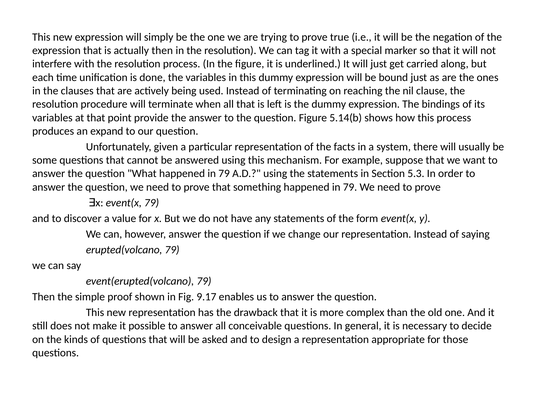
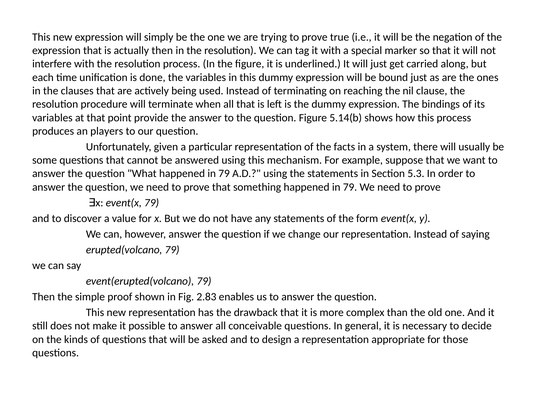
expand: expand -> players
9.17: 9.17 -> 2.83
